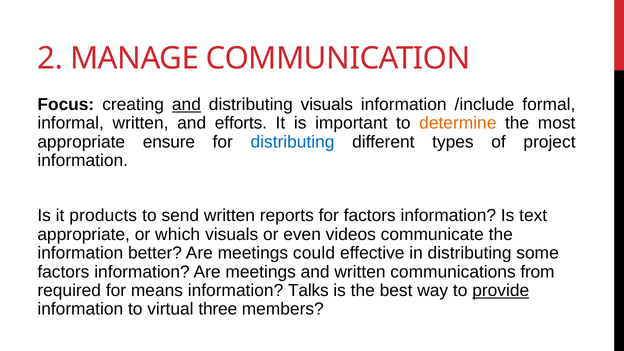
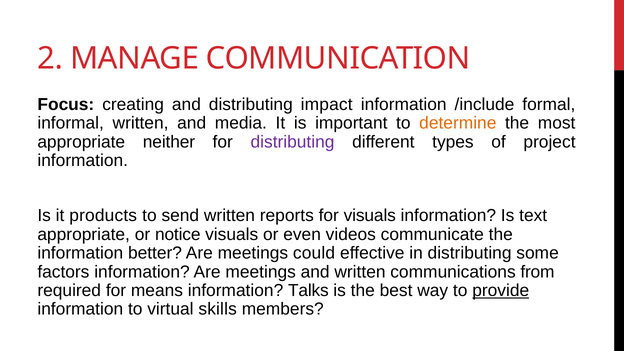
and at (186, 104) underline: present -> none
distributing visuals: visuals -> impact
efforts: efforts -> media
ensure: ensure -> neither
distributing at (293, 142) colour: blue -> purple
for factors: factors -> visuals
which: which -> notice
three: three -> skills
